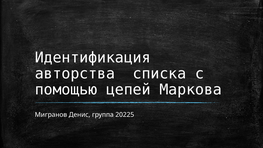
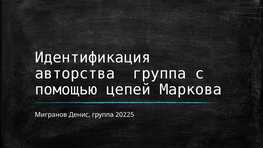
авторства списка: списка -> группа
